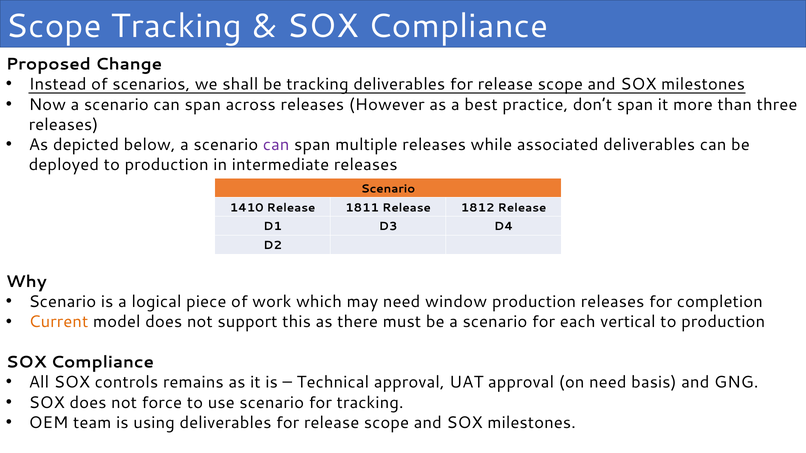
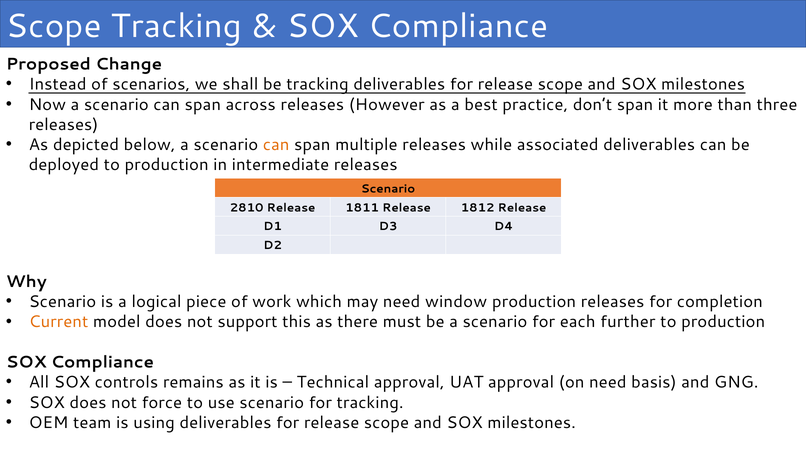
can at (276, 145) colour: purple -> orange
1410: 1410 -> 2810
vertical: vertical -> further
